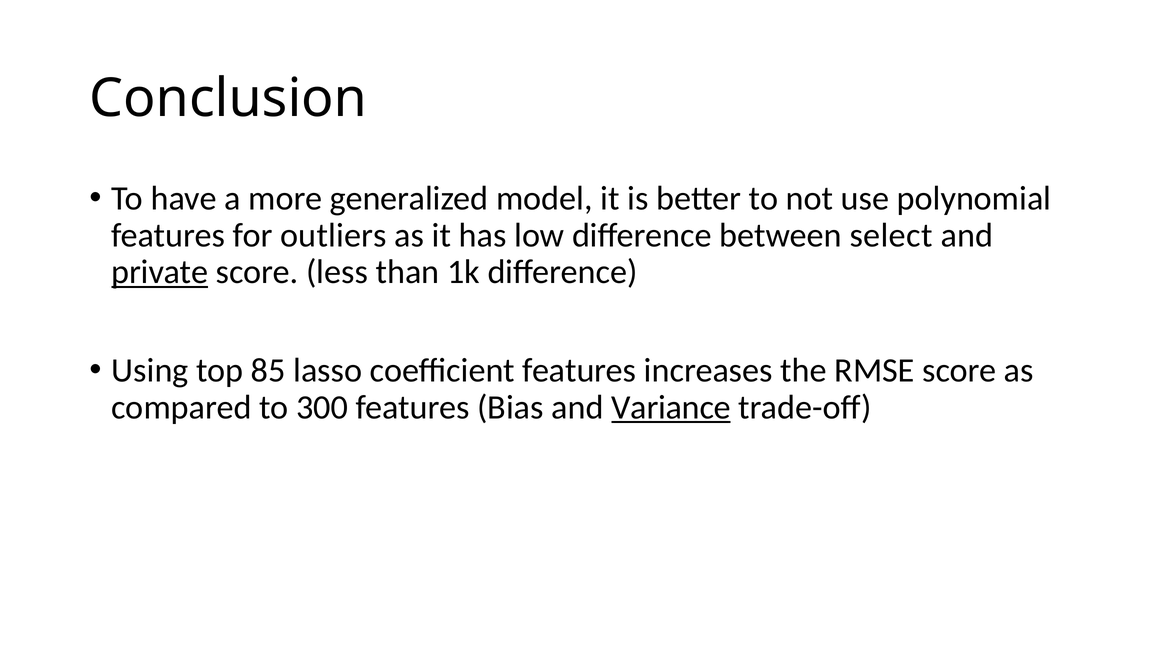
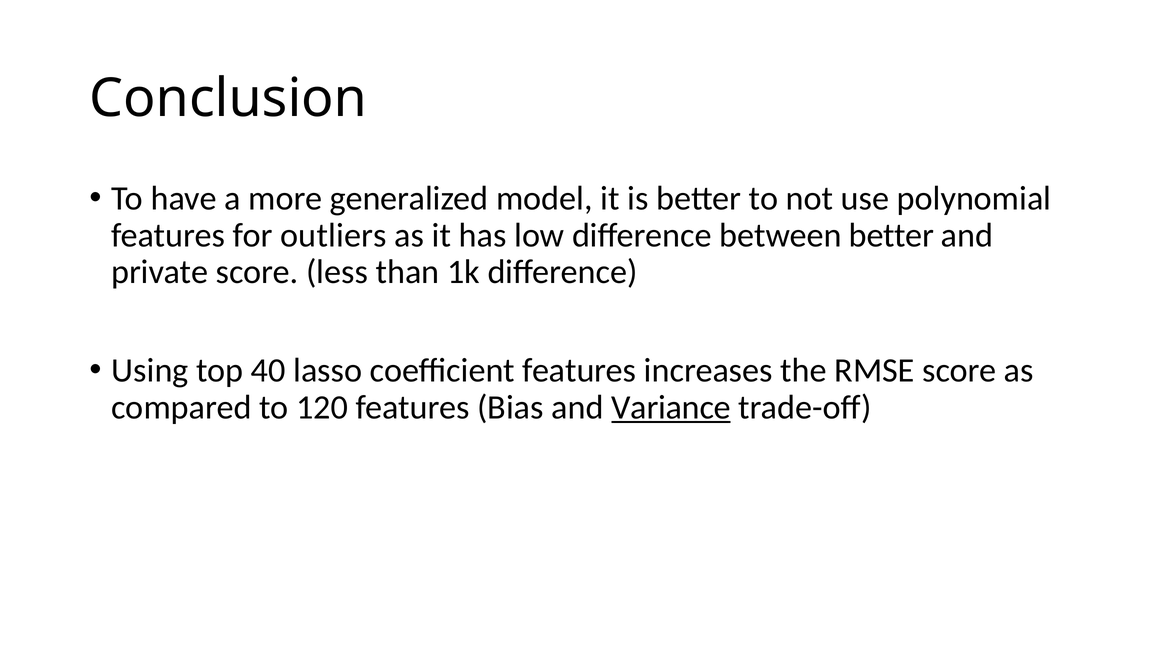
between select: select -> better
private underline: present -> none
85: 85 -> 40
300: 300 -> 120
